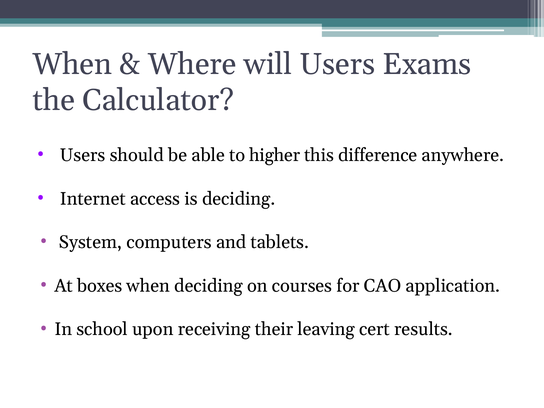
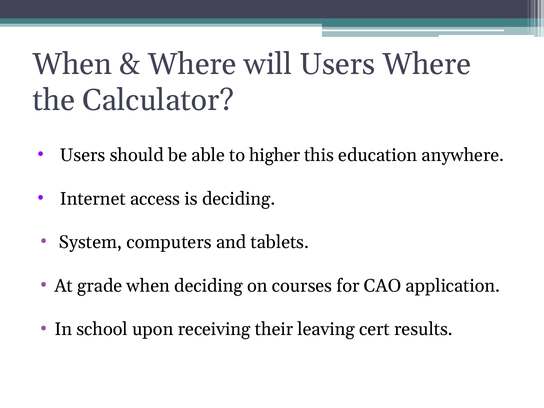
Users Exams: Exams -> Where
difference: difference -> education
boxes: boxes -> grade
